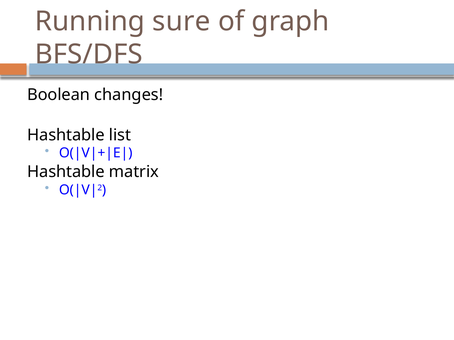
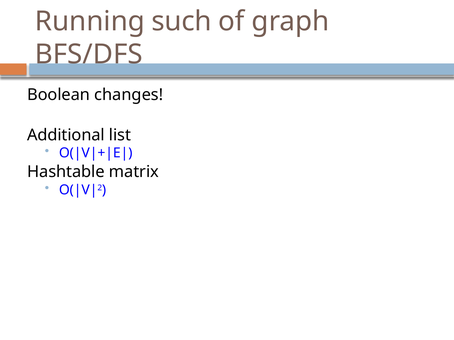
sure: sure -> such
Hashtable at (66, 135): Hashtable -> Additional
